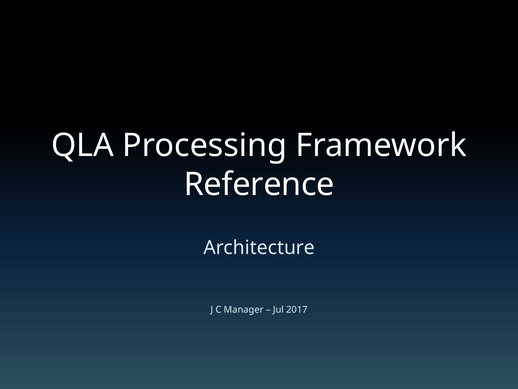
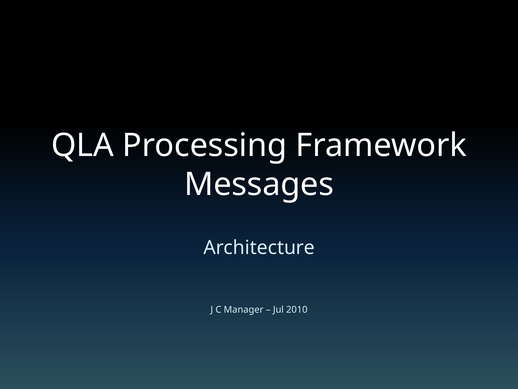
Reference: Reference -> Messages
2017: 2017 -> 2010
